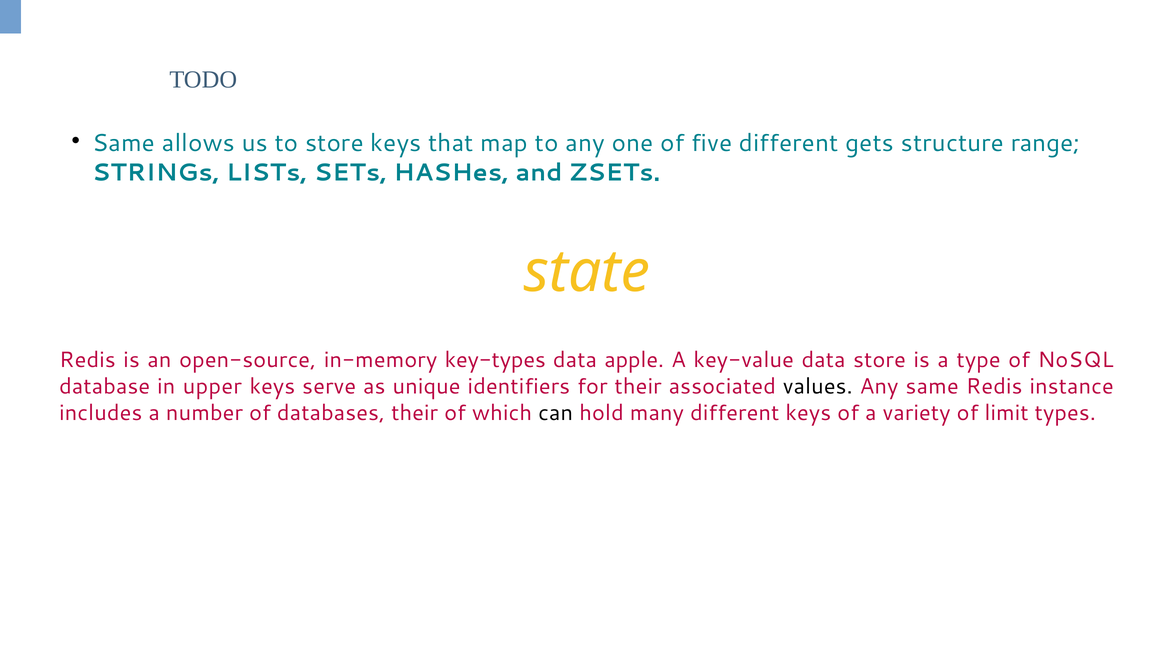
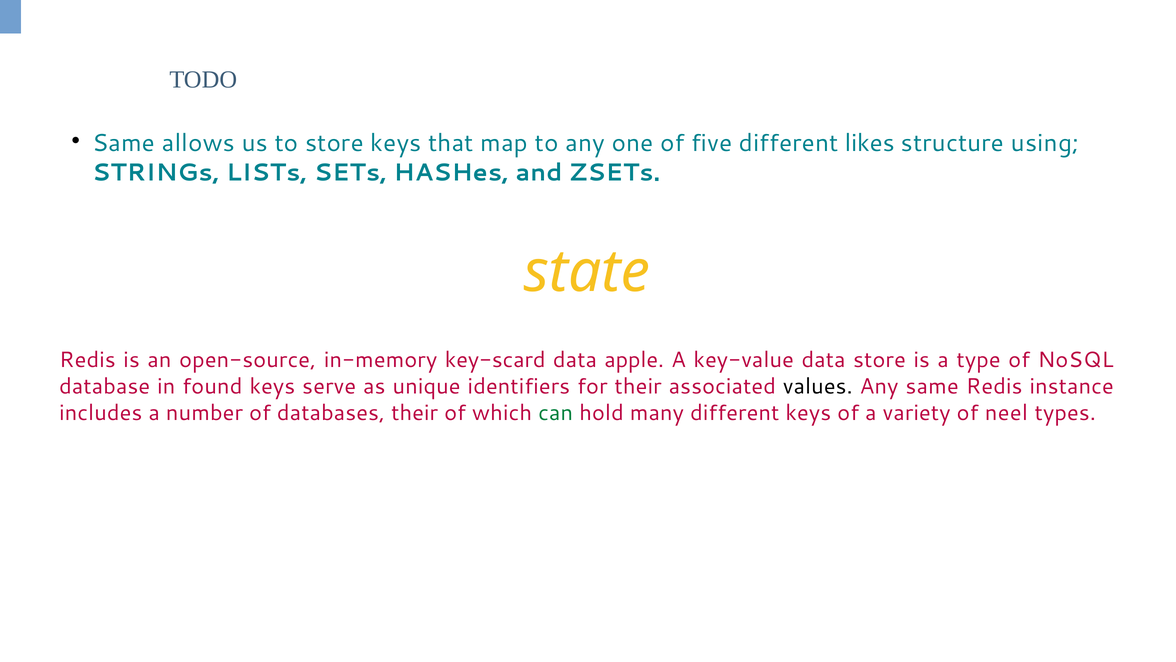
gets: gets -> likes
range: range -> using
key-types: key-types -> key-scard
upper: upper -> found
can colour: black -> green
limit: limit -> neel
